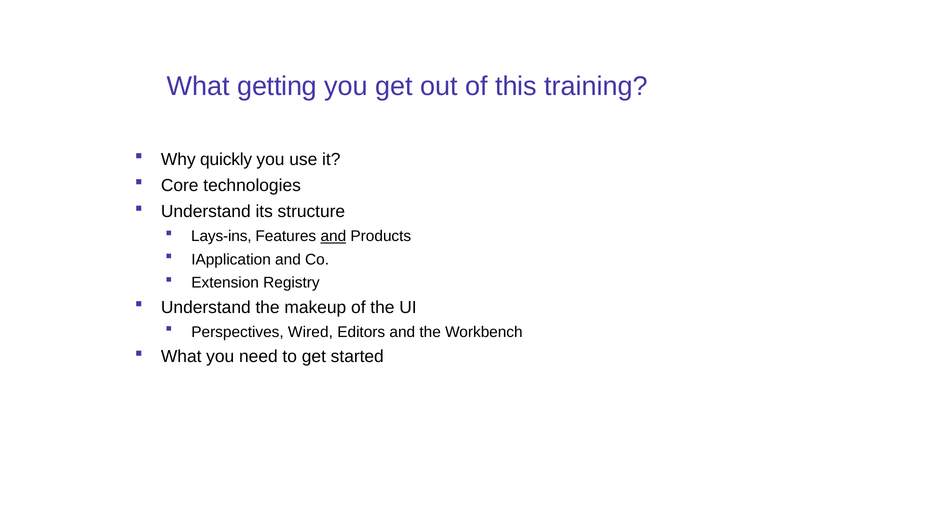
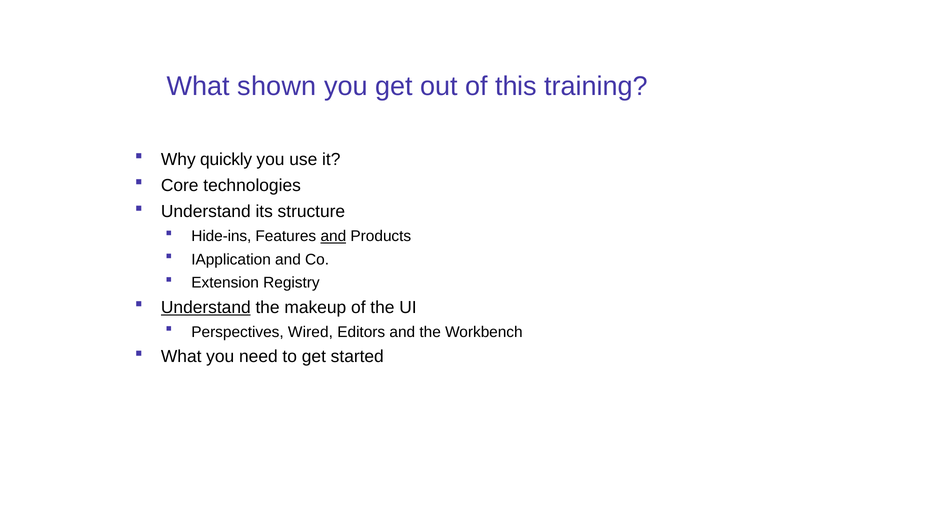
getting: getting -> shown
Lays-ins: Lays-ins -> Hide-ins
Understand at (206, 307) underline: none -> present
